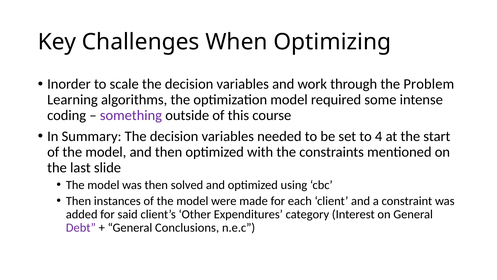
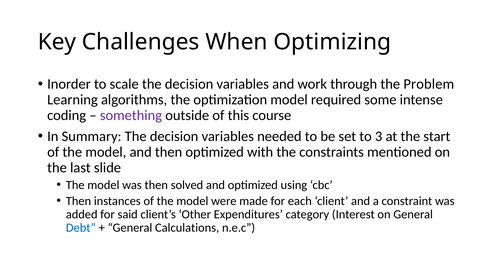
4: 4 -> 3
Debt colour: purple -> blue
Conclusions: Conclusions -> Calculations
